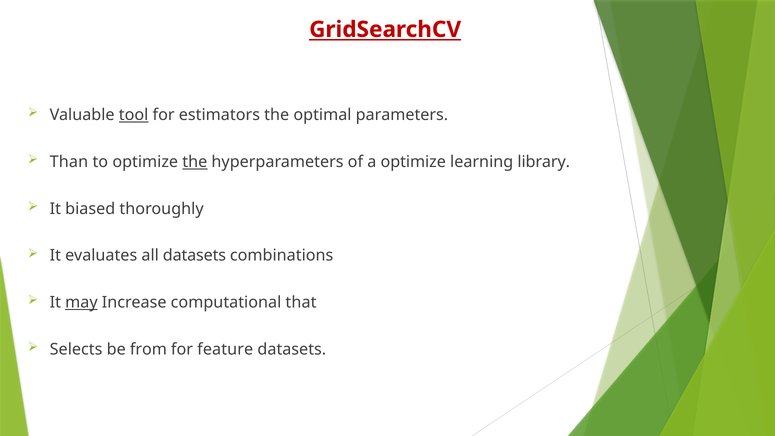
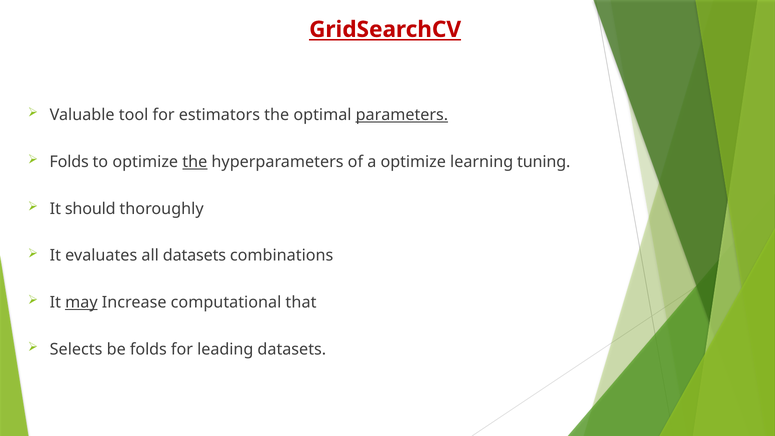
tool underline: present -> none
parameters underline: none -> present
Than at (69, 162): Than -> Folds
library: library -> tuning
biased: biased -> should
be from: from -> folds
feature: feature -> leading
